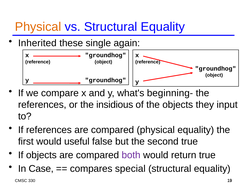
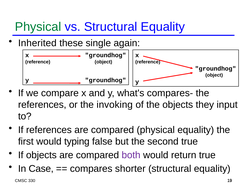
Physical at (38, 27) colour: orange -> green
beginning-: beginning- -> compares-
insidious: insidious -> invoking
useful: useful -> typing
special: special -> shorter
